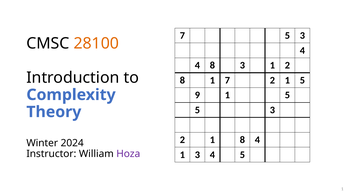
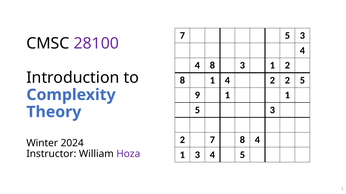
28100 colour: orange -> purple
1 7: 7 -> 4
1 at (287, 81): 1 -> 2
9 1 5: 5 -> 1
1 at (212, 140): 1 -> 7
